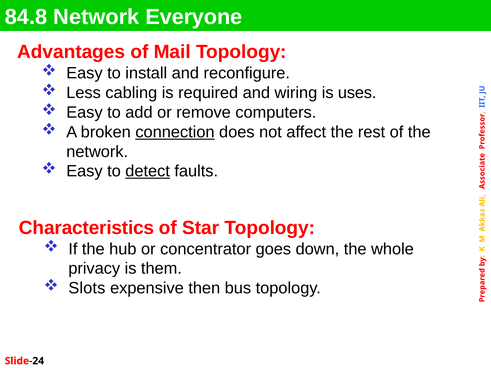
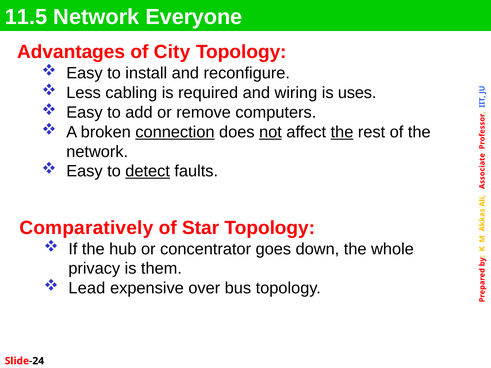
84.8: 84.8 -> 11.5
Mail: Mail -> City
not underline: none -> present
the at (342, 132) underline: none -> present
Characteristics: Characteristics -> Comparatively
Slots: Slots -> Lead
then: then -> over
